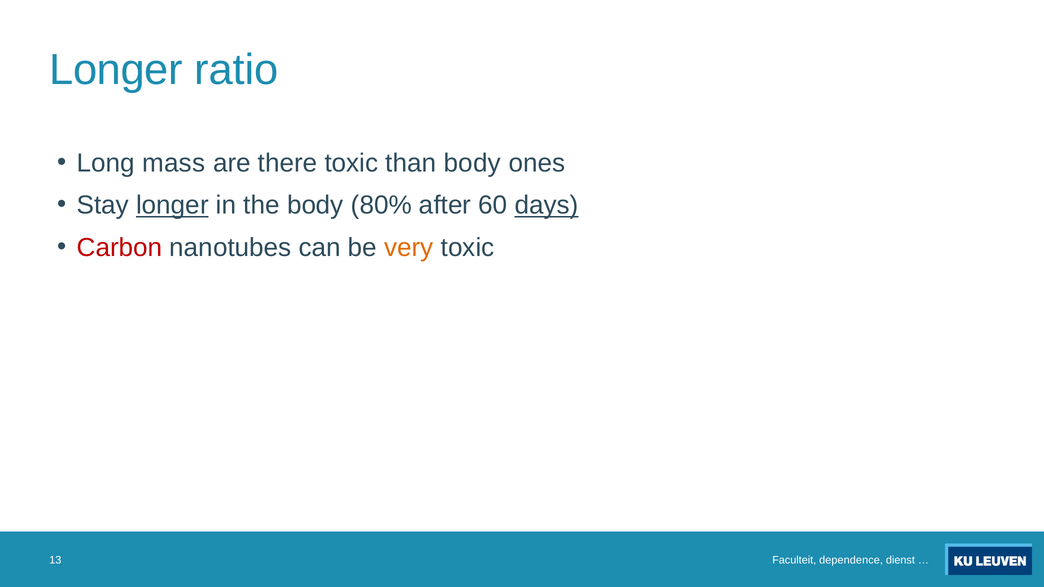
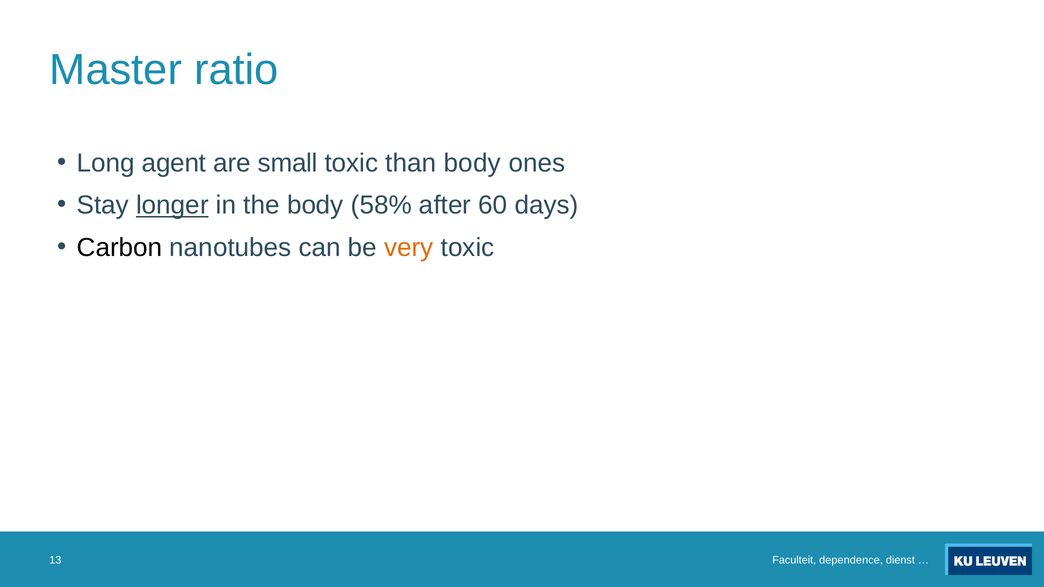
Longer at (116, 70): Longer -> Master
mass: mass -> agent
there: there -> small
80%: 80% -> 58%
days underline: present -> none
Carbon colour: red -> black
